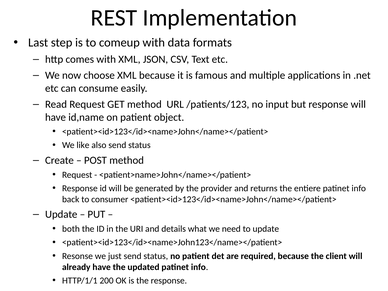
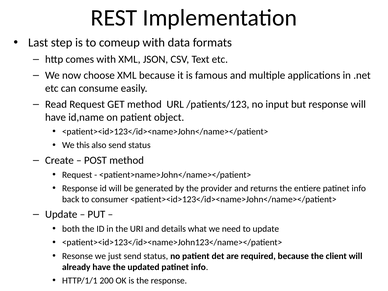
like: like -> this
